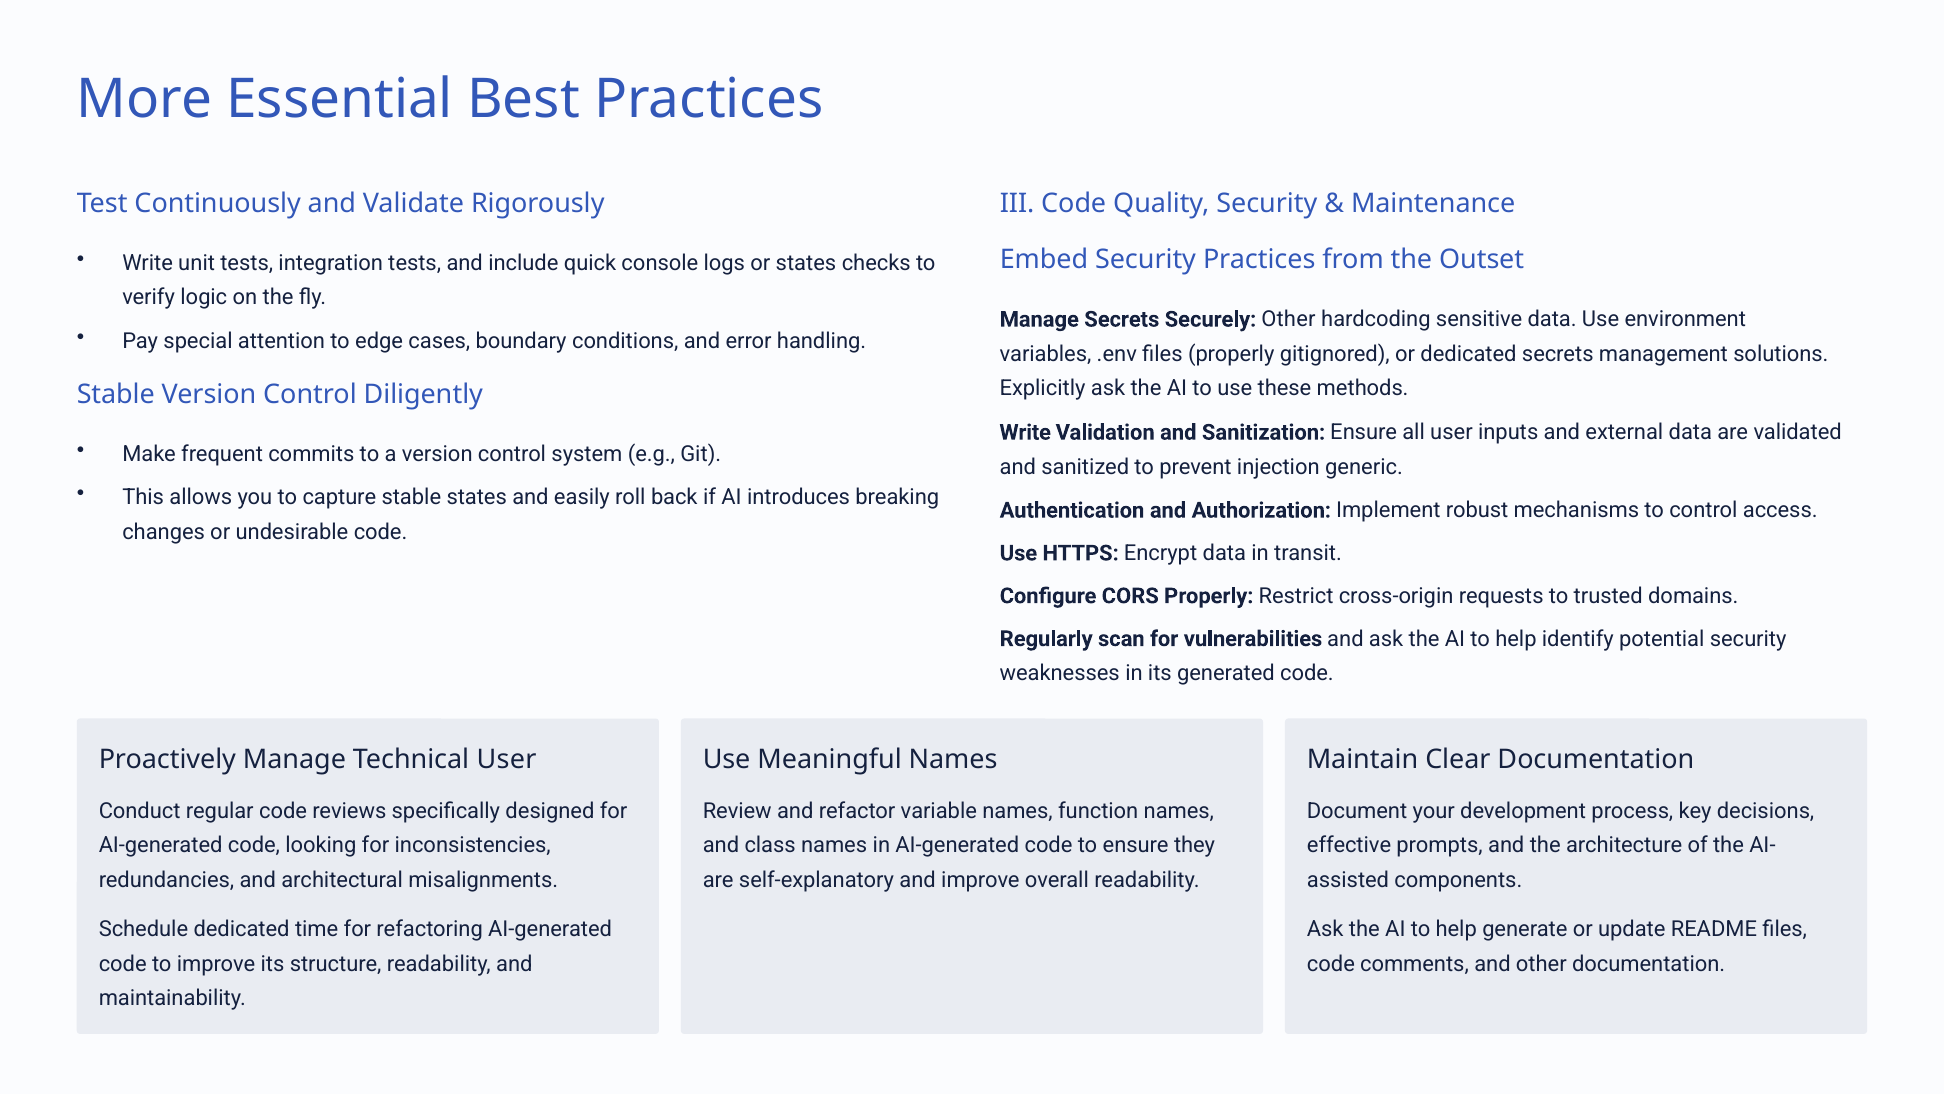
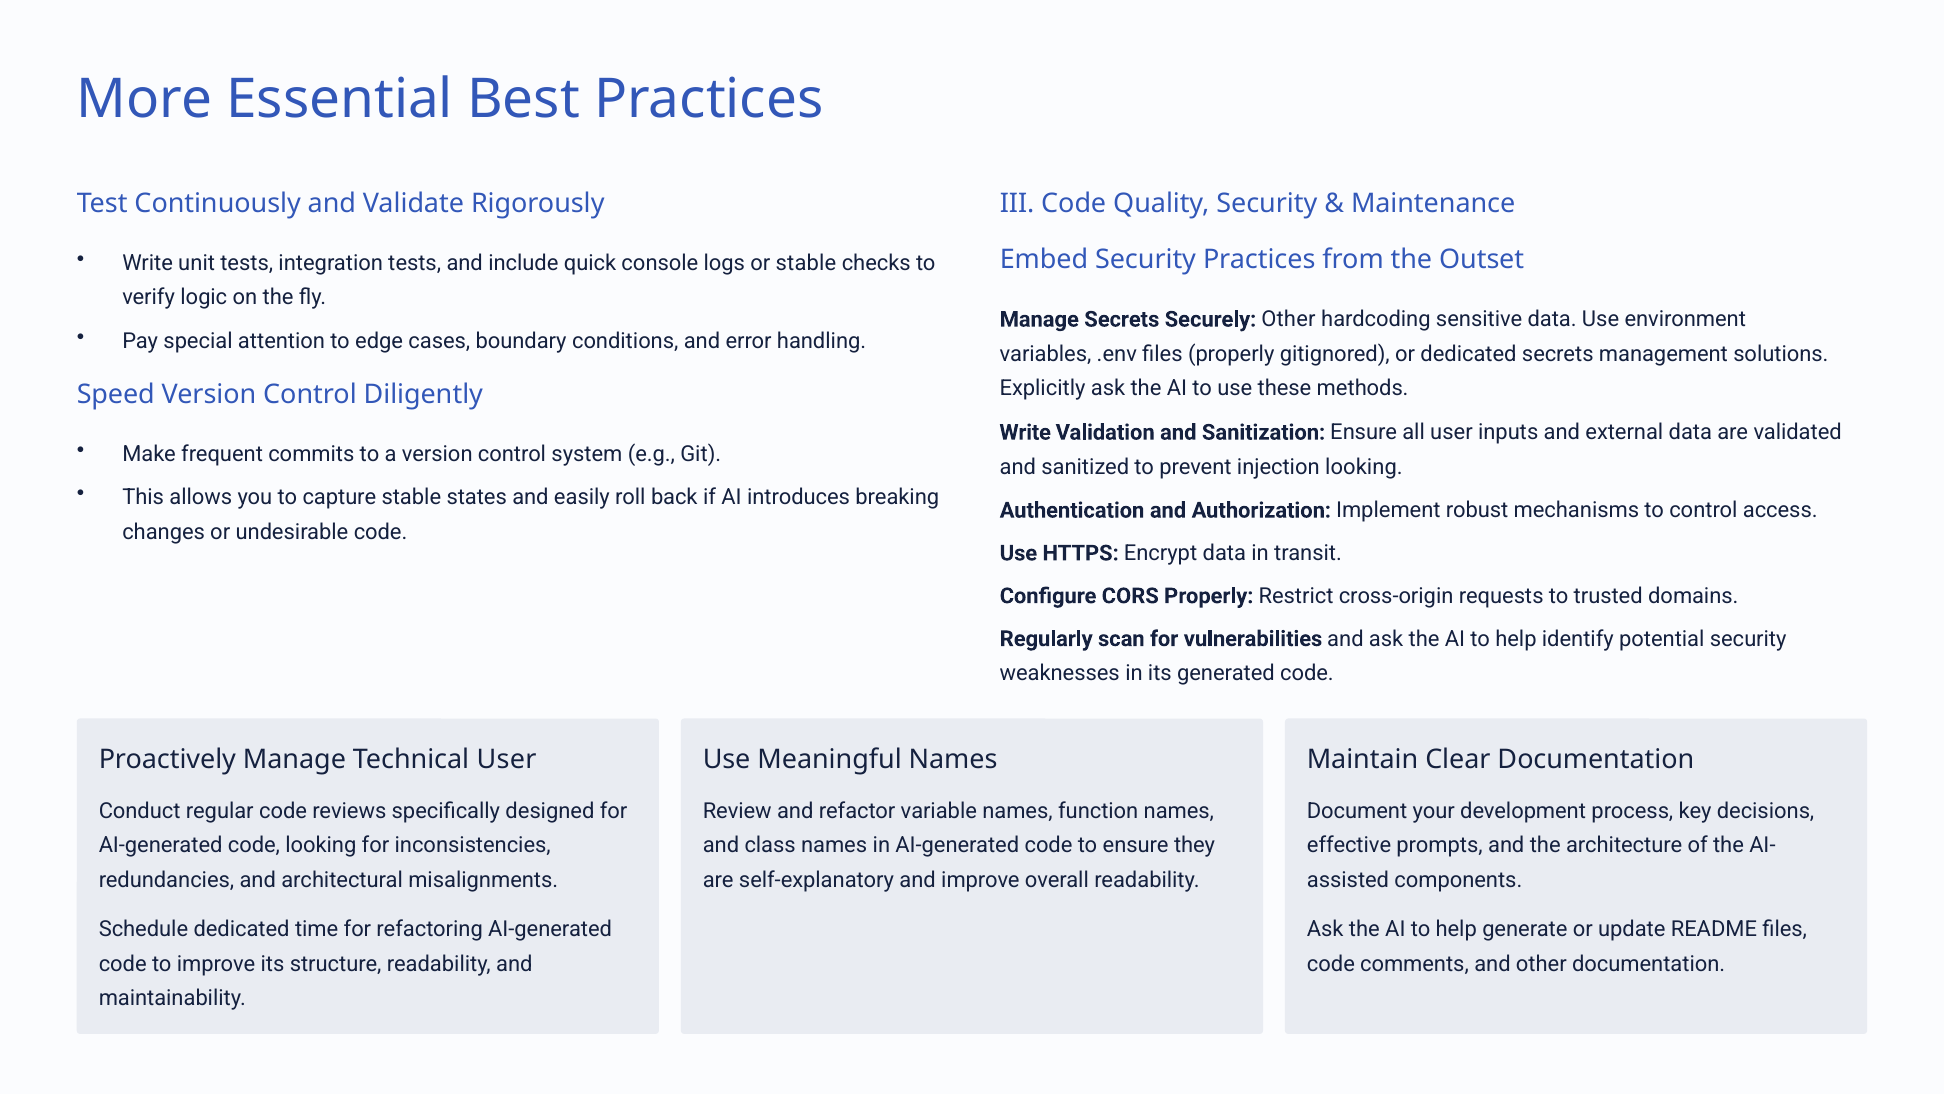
or states: states -> stable
Stable at (116, 394): Stable -> Speed
injection generic: generic -> looking
